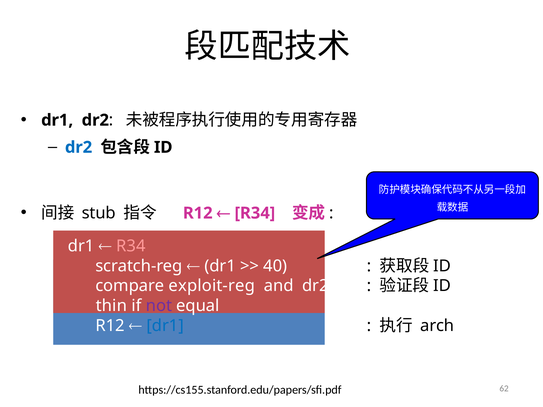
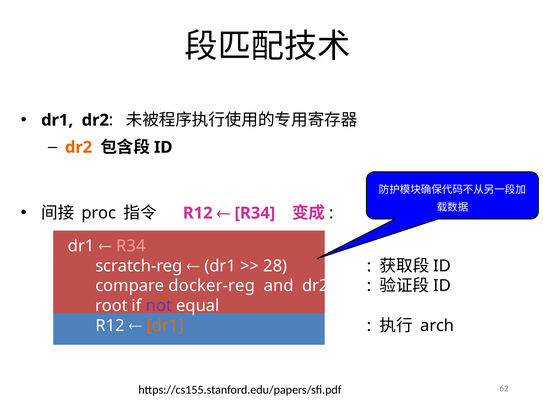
dr2 at (79, 147) colour: blue -> orange
stub: stub -> proc
40: 40 -> 28
exploit-reg: exploit-reg -> docker-reg
thin: thin -> root
dr1 at (165, 326) colour: blue -> orange
